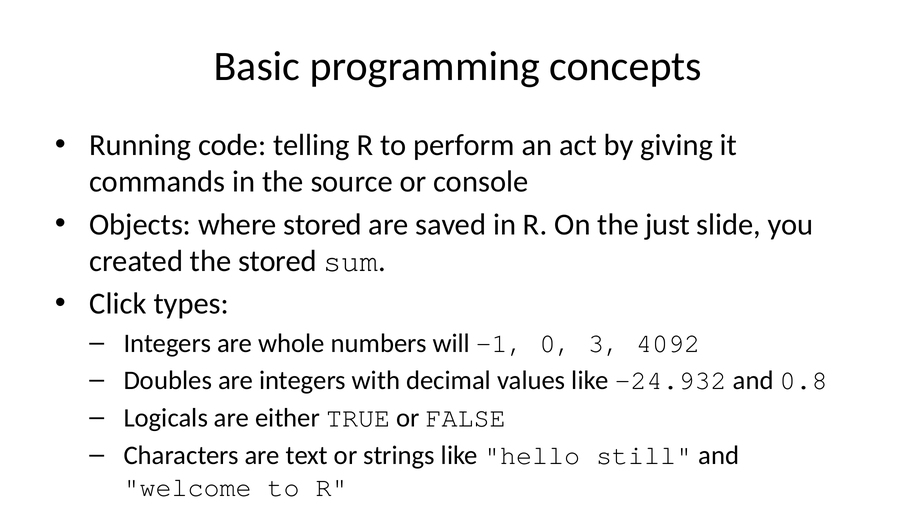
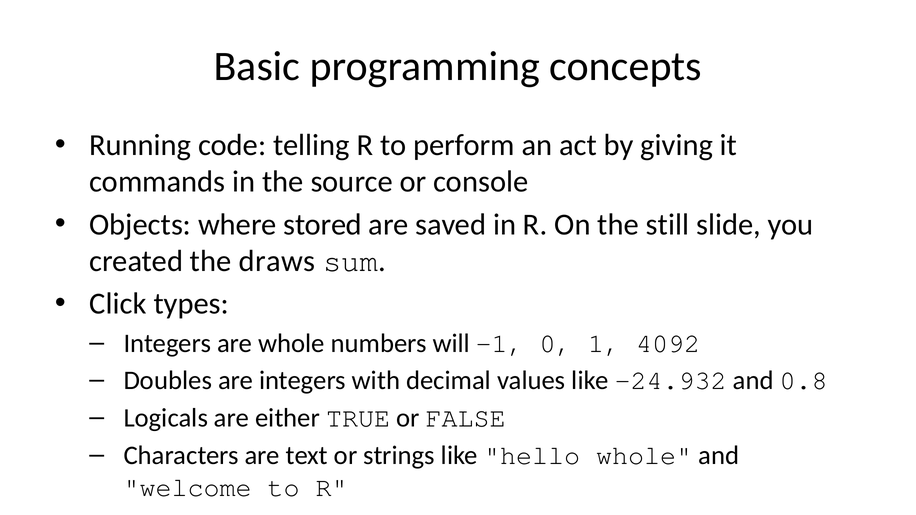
just: just -> still
the stored: stored -> draws
3: 3 -> 1
hello still: still -> whole
